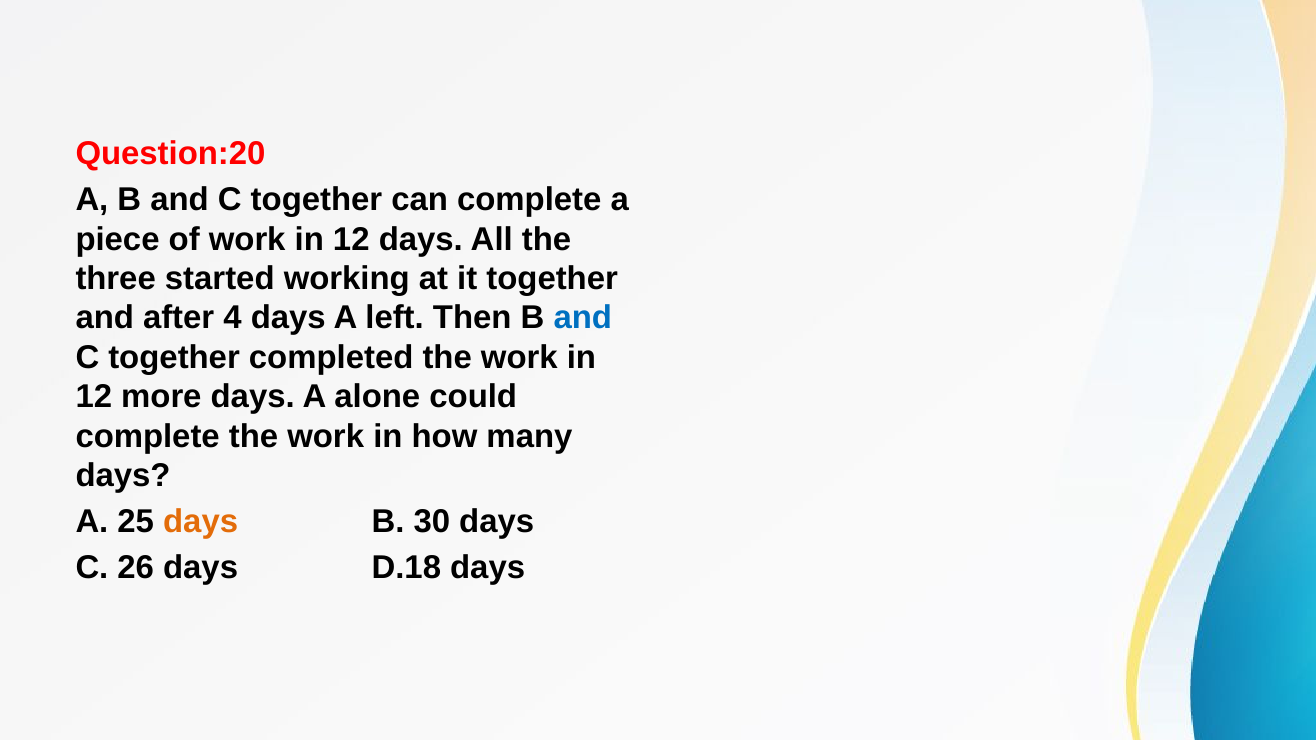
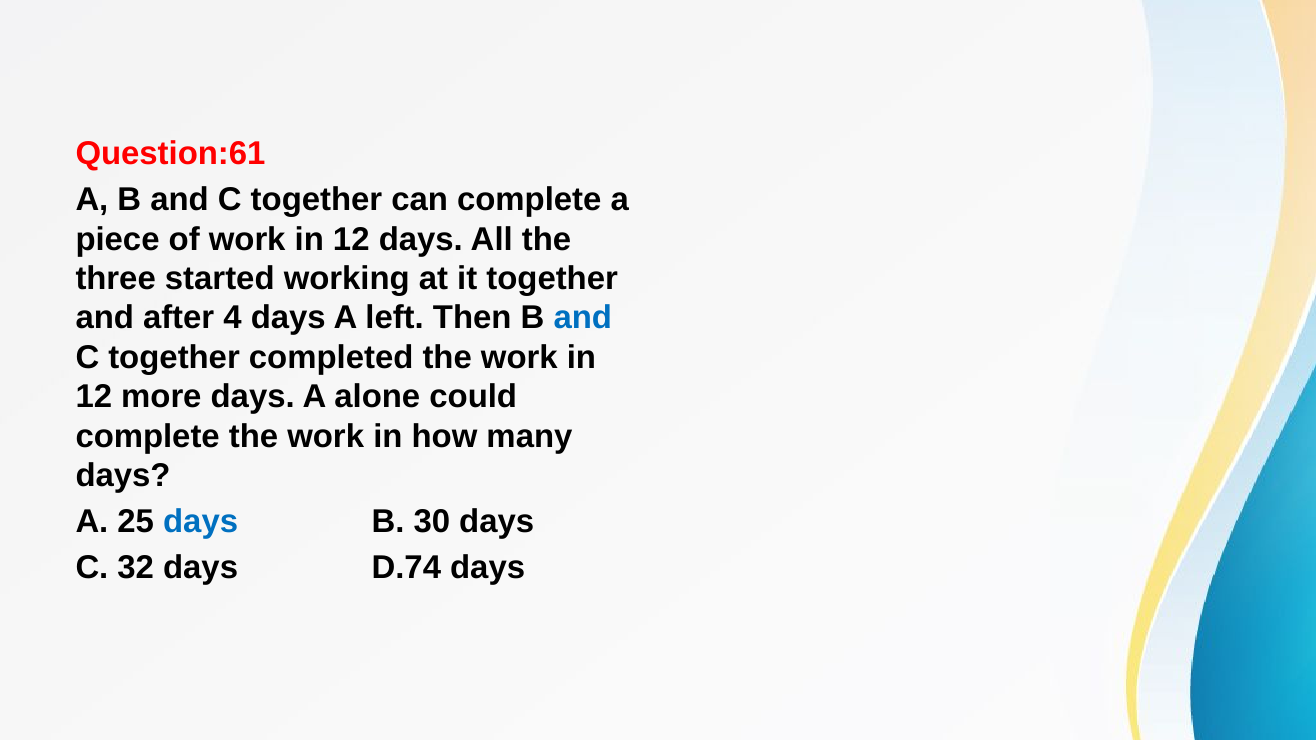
Question:20: Question:20 -> Question:61
days at (201, 522) colour: orange -> blue
26: 26 -> 32
D.18: D.18 -> D.74
